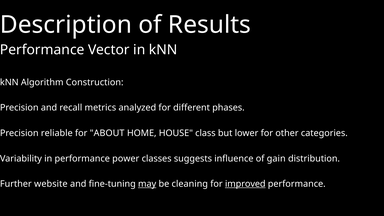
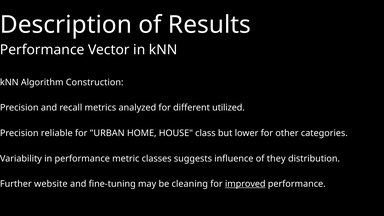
phases: phases -> utilized
ABOUT: ABOUT -> URBAN
power: power -> metric
gain: gain -> they
may underline: present -> none
